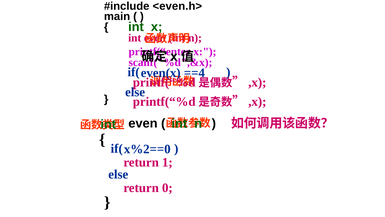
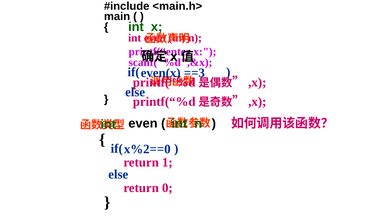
<even.h>: <even.h> -> <main.h>
==4: ==4 -> ==3
